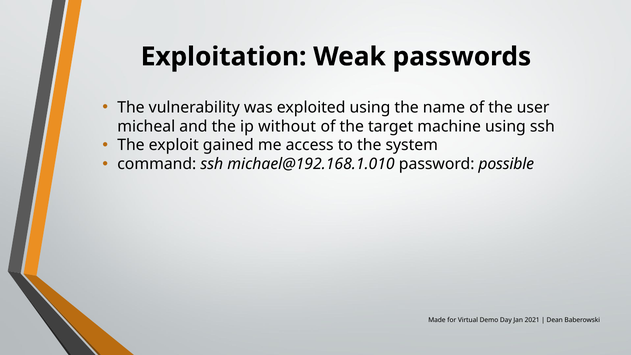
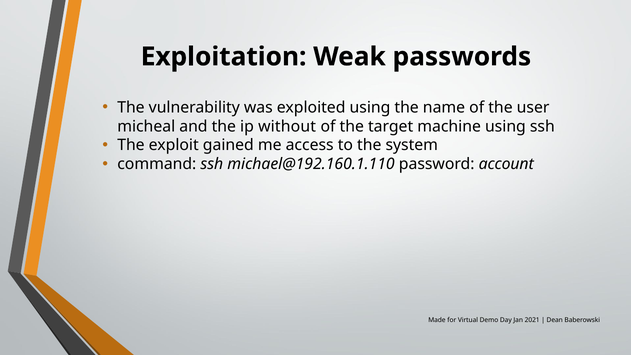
michael@192.168.1.010: michael@192.168.1.010 -> michael@192.160.1.110
possible: possible -> account
